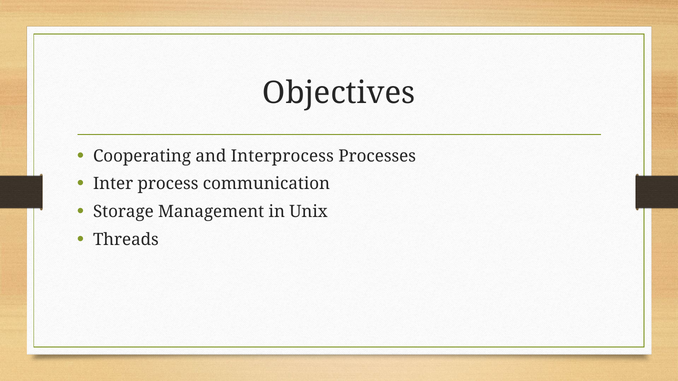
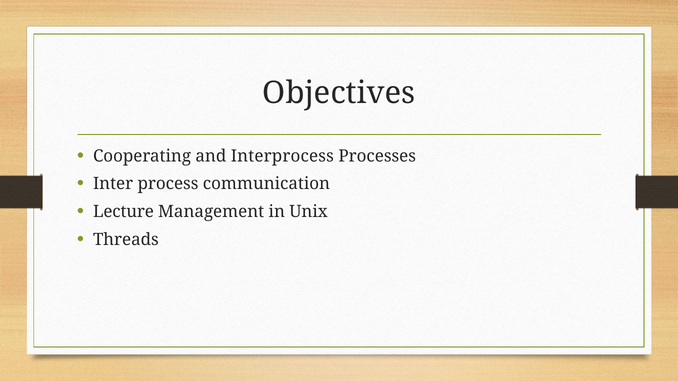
Storage: Storage -> Lecture
